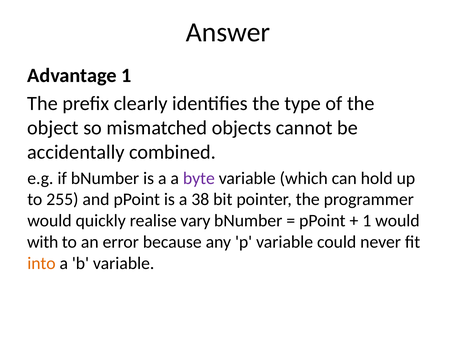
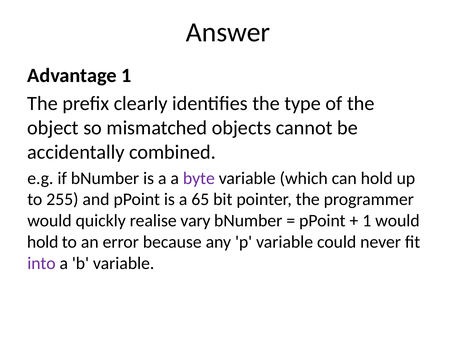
38: 38 -> 65
with at (43, 242): with -> hold
into colour: orange -> purple
